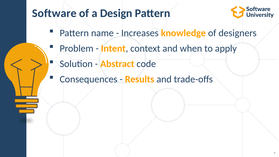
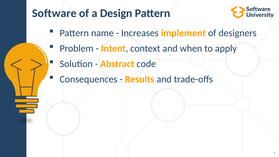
knowledge: knowledge -> implement
